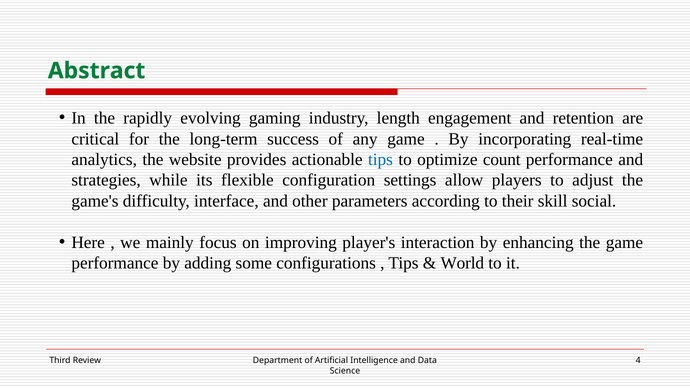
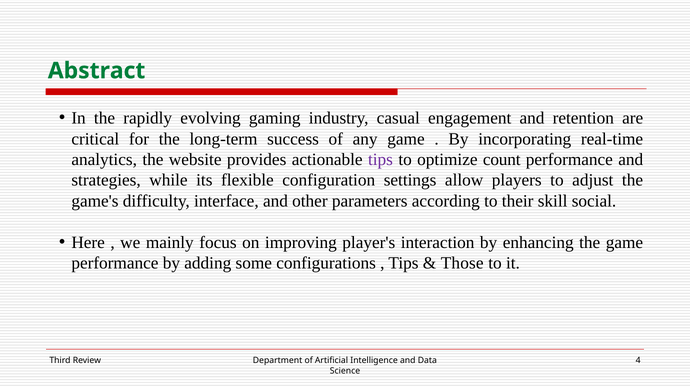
length: length -> casual
tips at (380, 160) colour: blue -> purple
World: World -> Those
